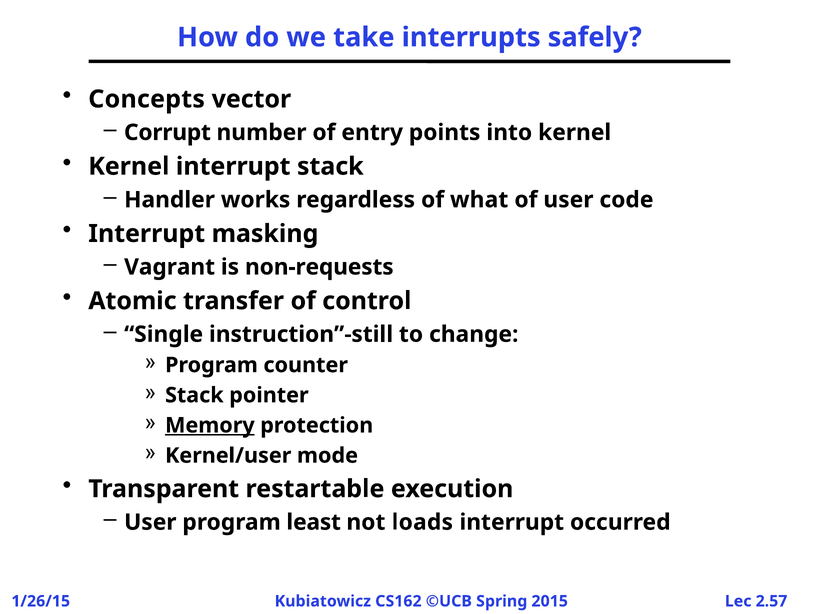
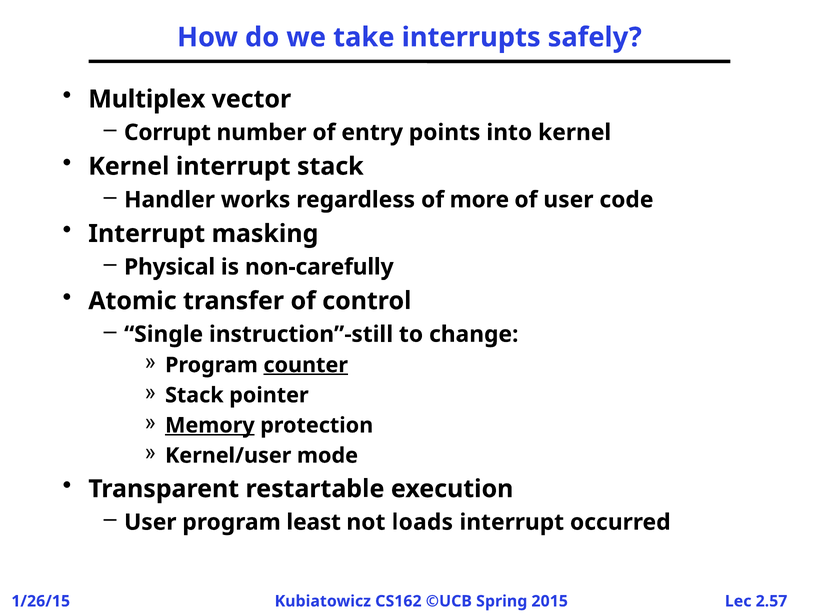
Concepts: Concepts -> Multiplex
what: what -> more
Vagrant: Vagrant -> Physical
non-requests: non-requests -> non-carefully
counter underline: none -> present
